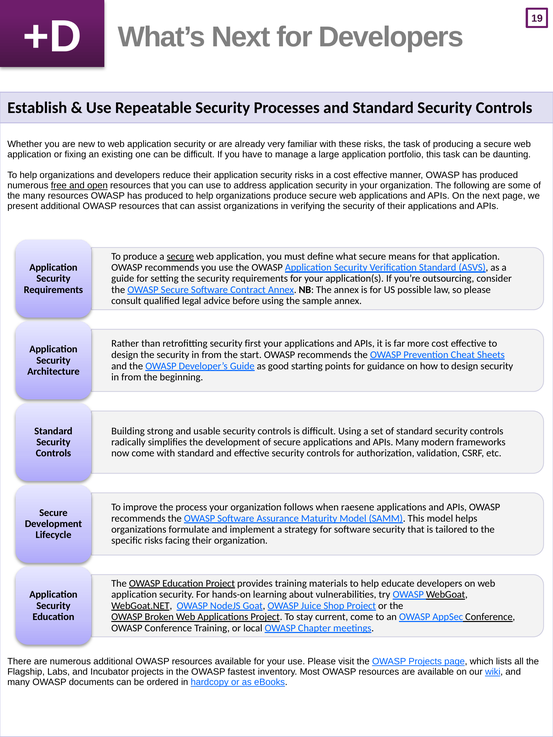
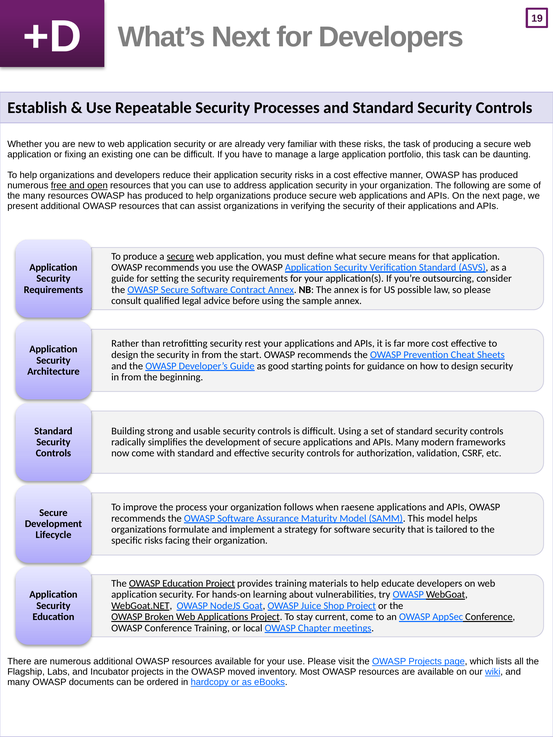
first: first -> rest
fastest: fastest -> moved
